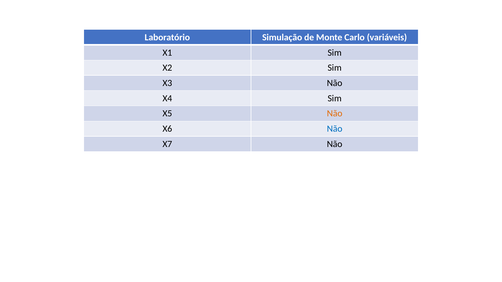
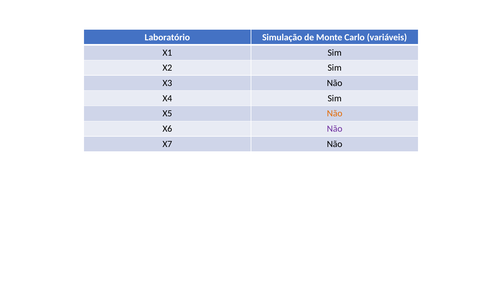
Não at (335, 129) colour: blue -> purple
